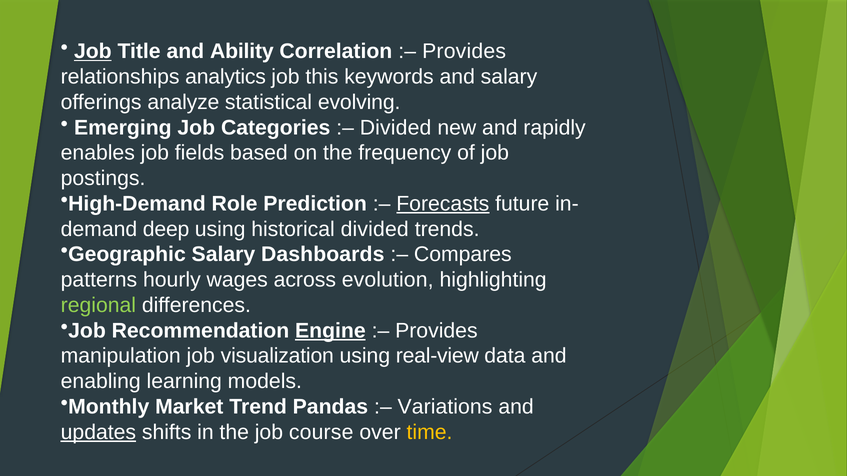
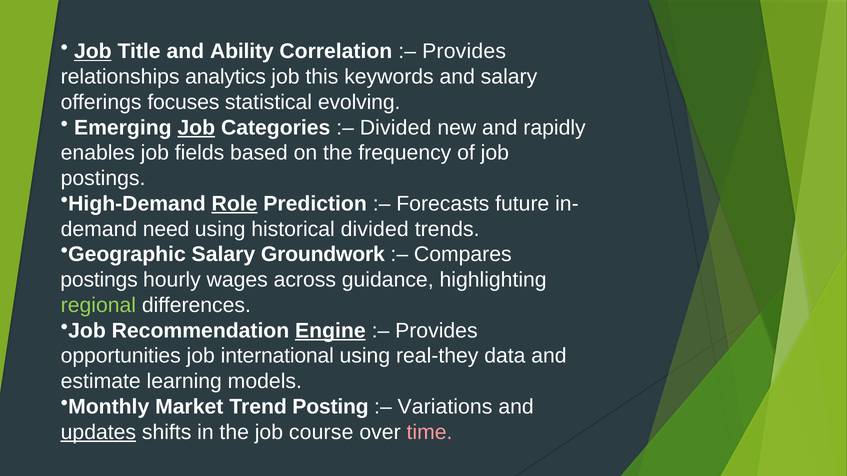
analyze: analyze -> focuses
Job at (196, 128) underline: none -> present
Role underline: none -> present
Forecasts underline: present -> none
deep: deep -> need
Dashboards: Dashboards -> Groundwork
patterns at (99, 280): patterns -> postings
evolution: evolution -> guidance
manipulation: manipulation -> opportunities
visualization: visualization -> international
real-view: real-view -> real-they
enabling: enabling -> estimate
Pandas: Pandas -> Posting
time colour: yellow -> pink
